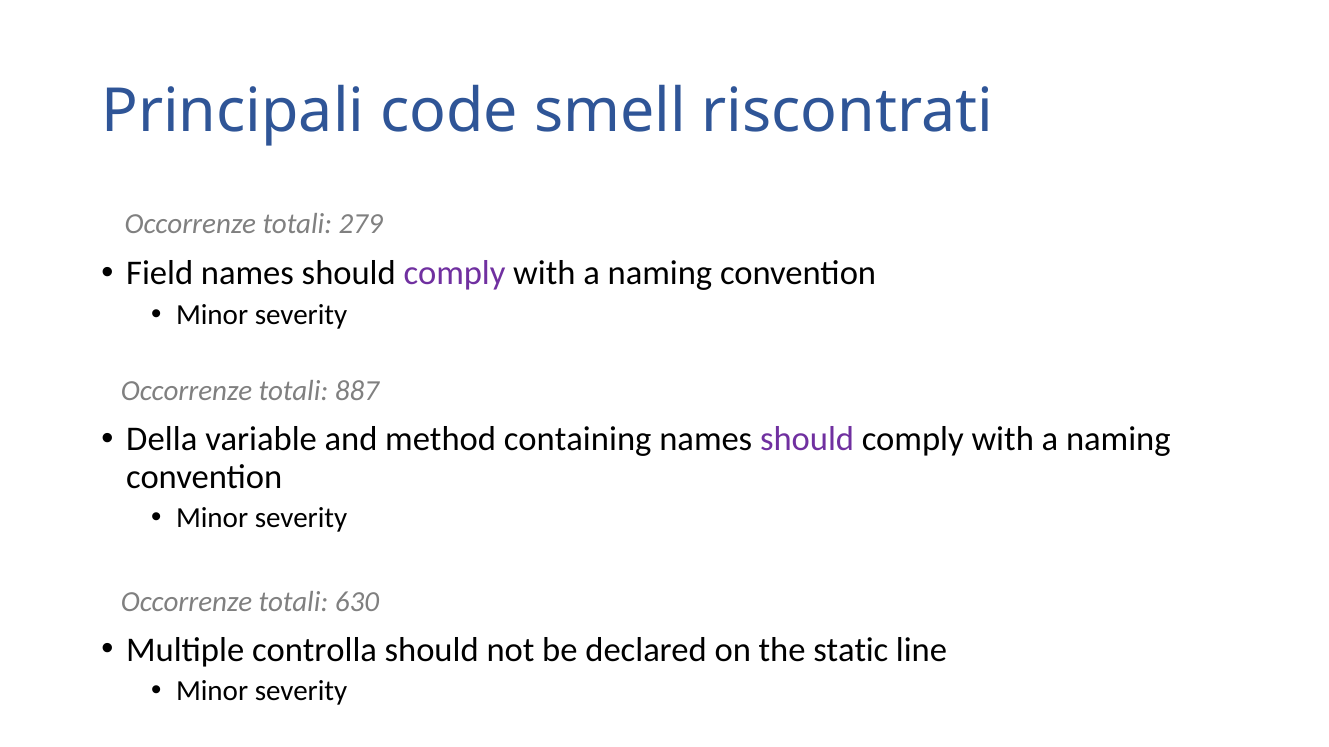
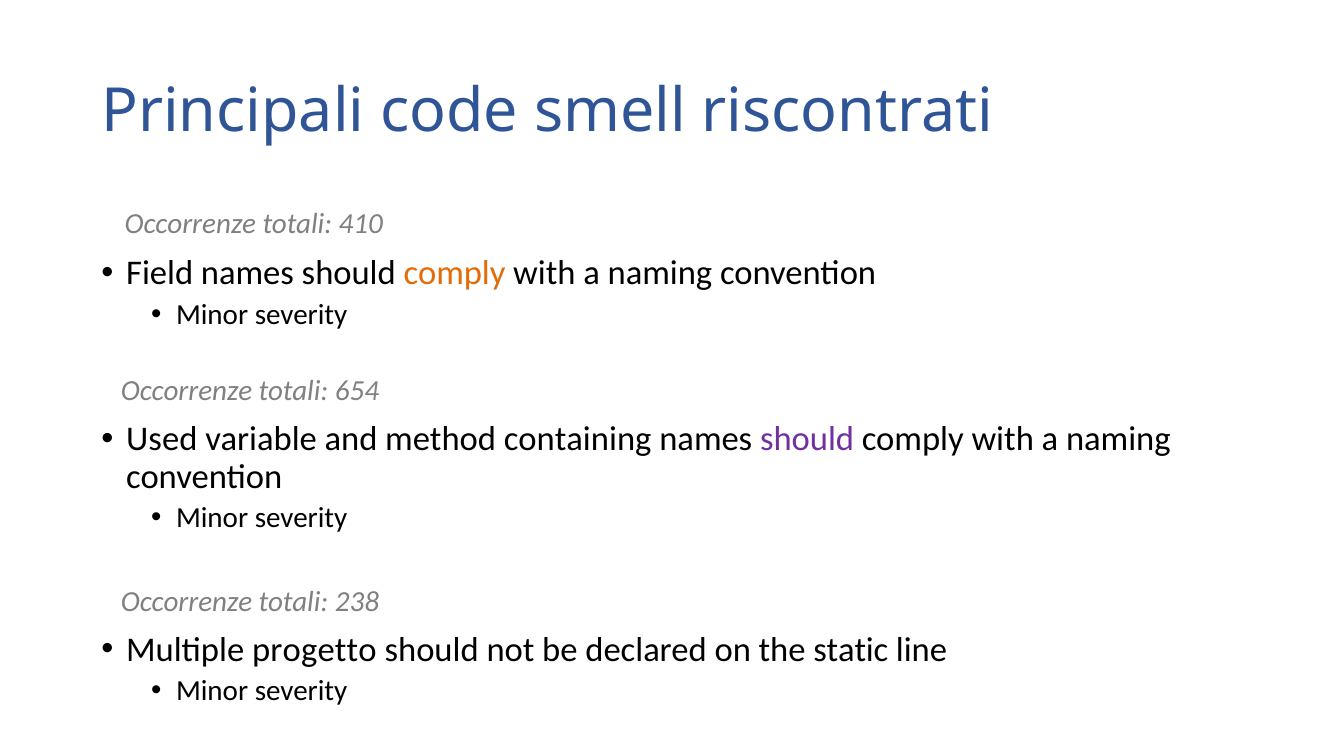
279: 279 -> 410
comply at (455, 274) colour: purple -> orange
887: 887 -> 654
Della: Della -> Used
630: 630 -> 238
controlla: controlla -> progetto
